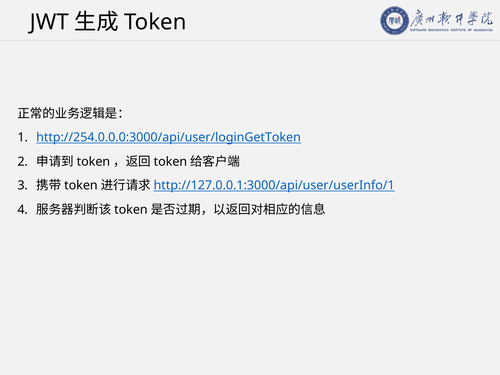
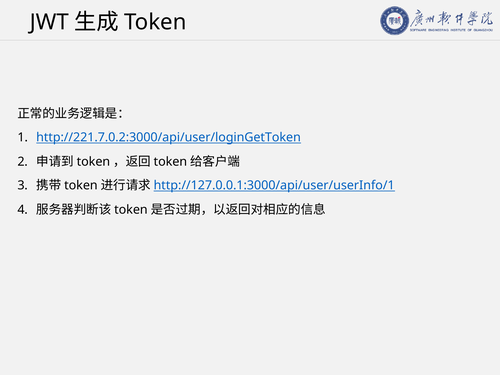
http://254.0.0.0:3000/api/user/loginGetToken: http://254.0.0.0:3000/api/user/loginGetToken -> http://221.7.0.2:3000/api/user/loginGetToken
